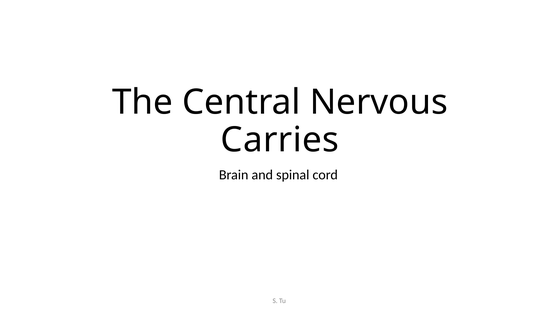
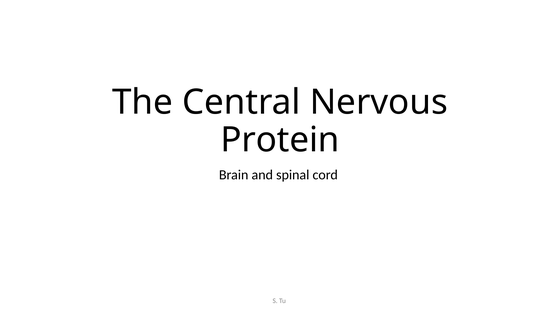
Carries: Carries -> Protein
